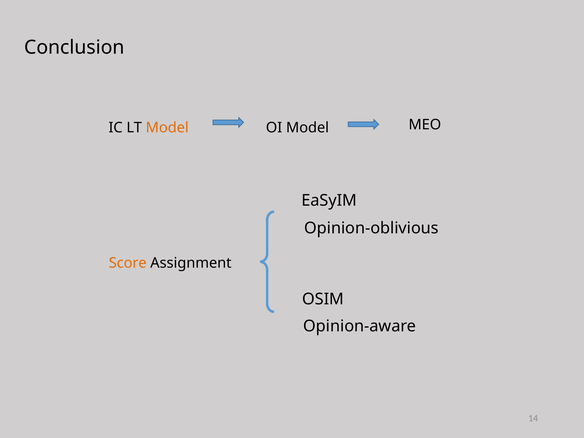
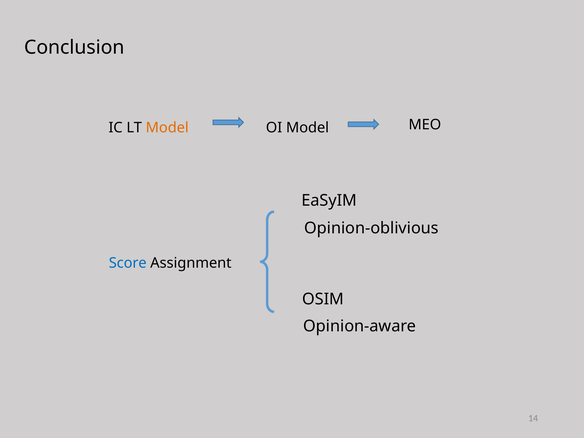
Score colour: orange -> blue
